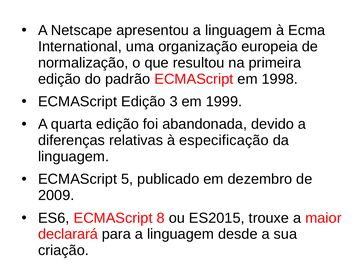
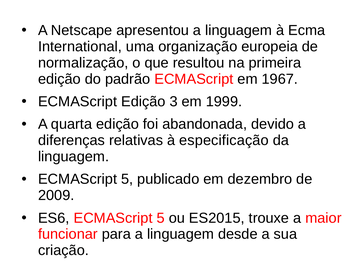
1998: 1998 -> 1967
ES6 ECMAScript 8: 8 -> 5
declarará: declarará -> funcionar
